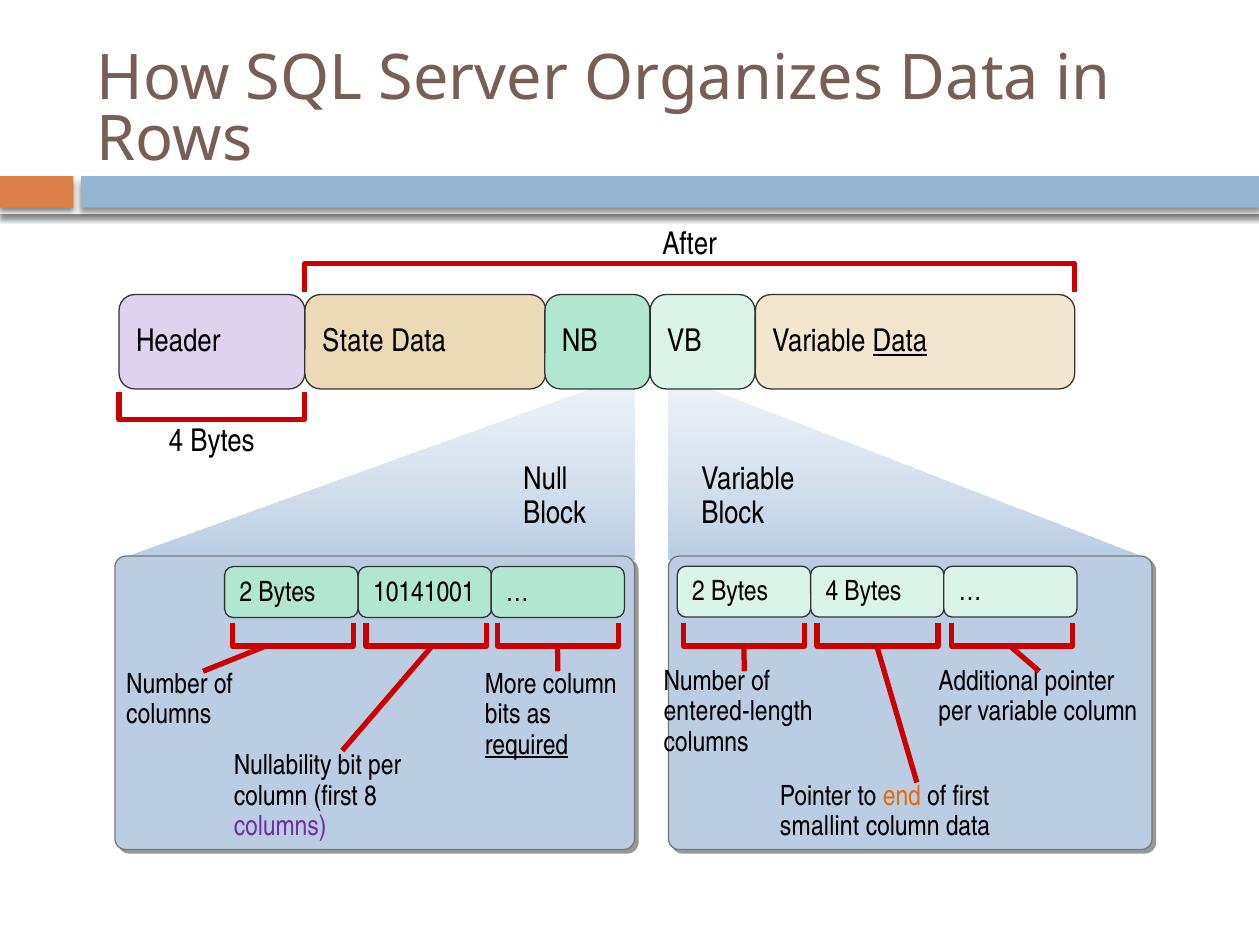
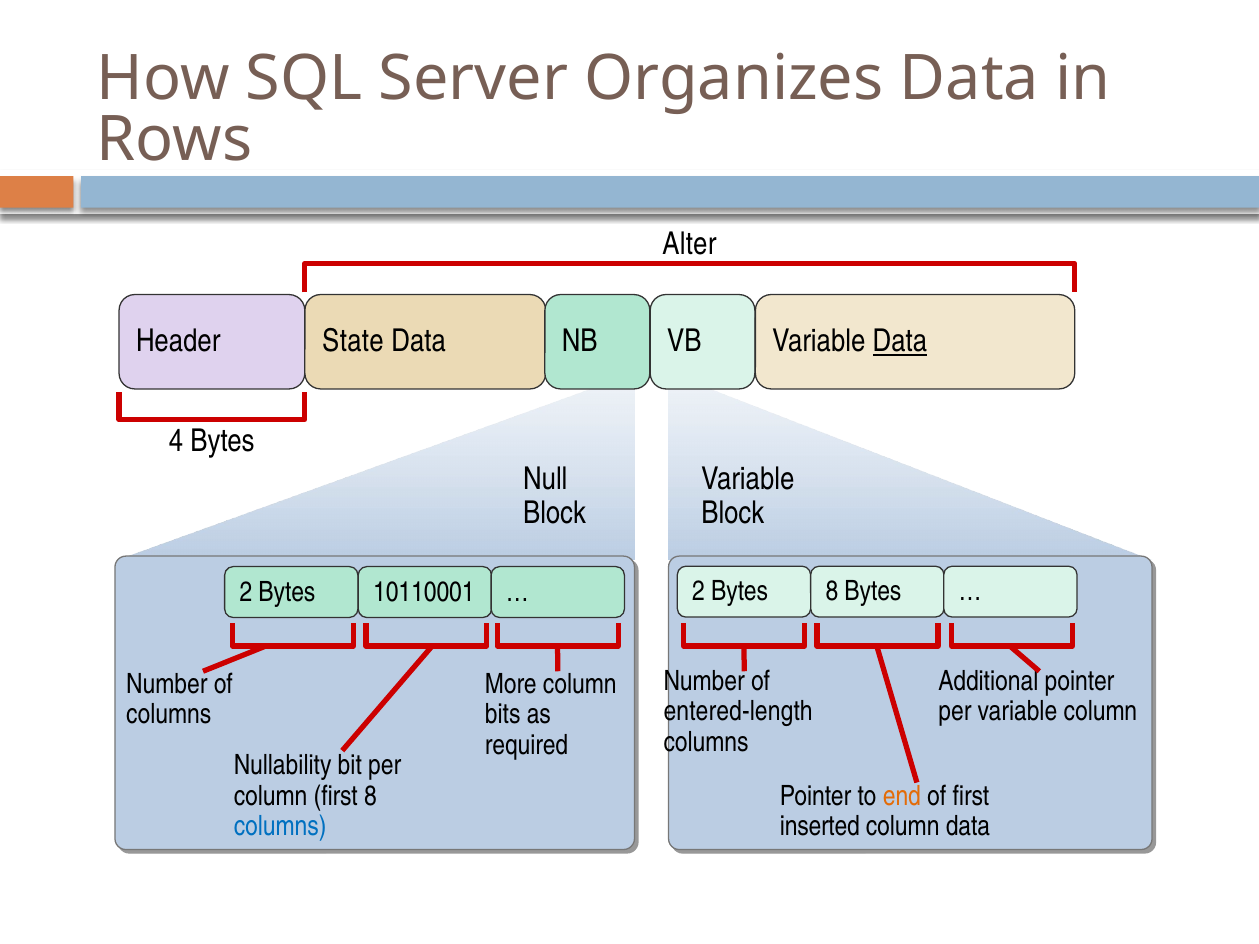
After: After -> Alter
Bytes 4: 4 -> 8
10141001: 10141001 -> 10110001
required underline: present -> none
columns at (280, 826) colour: purple -> blue
smallint: smallint -> inserted
